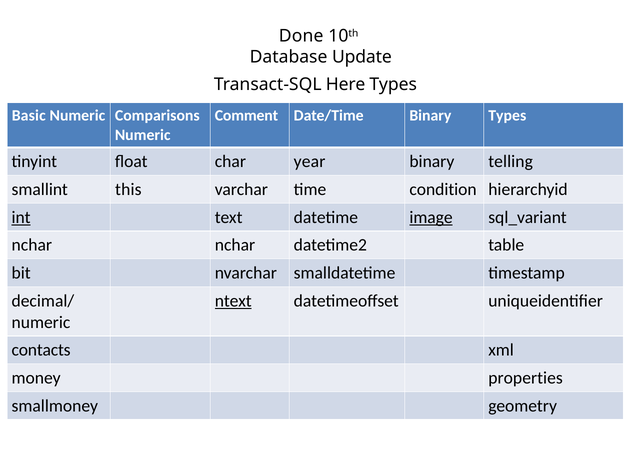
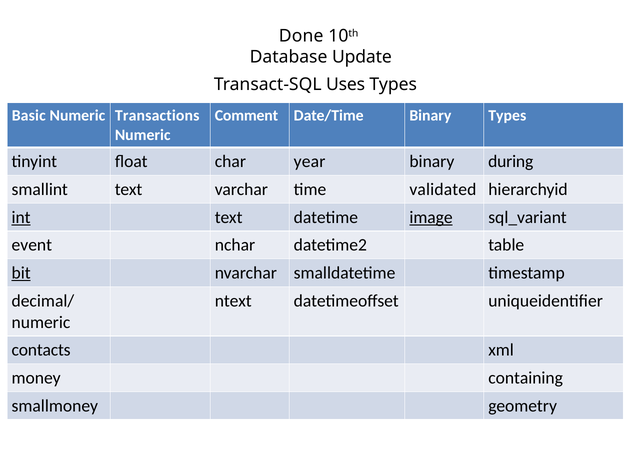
Here: Here -> Uses
Comparisons: Comparisons -> Transactions
telling: telling -> during
smallint this: this -> text
condition: condition -> validated
nchar at (32, 245): nchar -> event
bit underline: none -> present
ntext underline: present -> none
properties: properties -> containing
